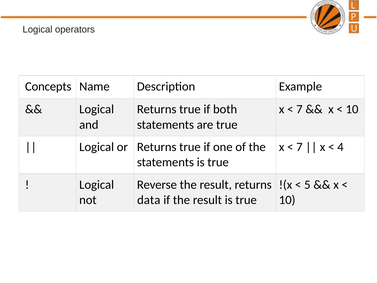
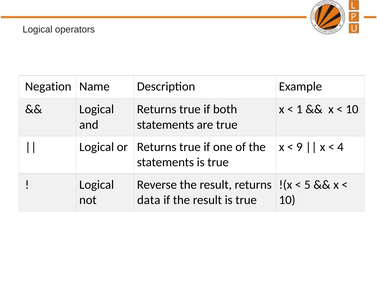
Concepts: Concepts -> Negation
7 at (299, 109): 7 -> 1
7 at (299, 147): 7 -> 9
